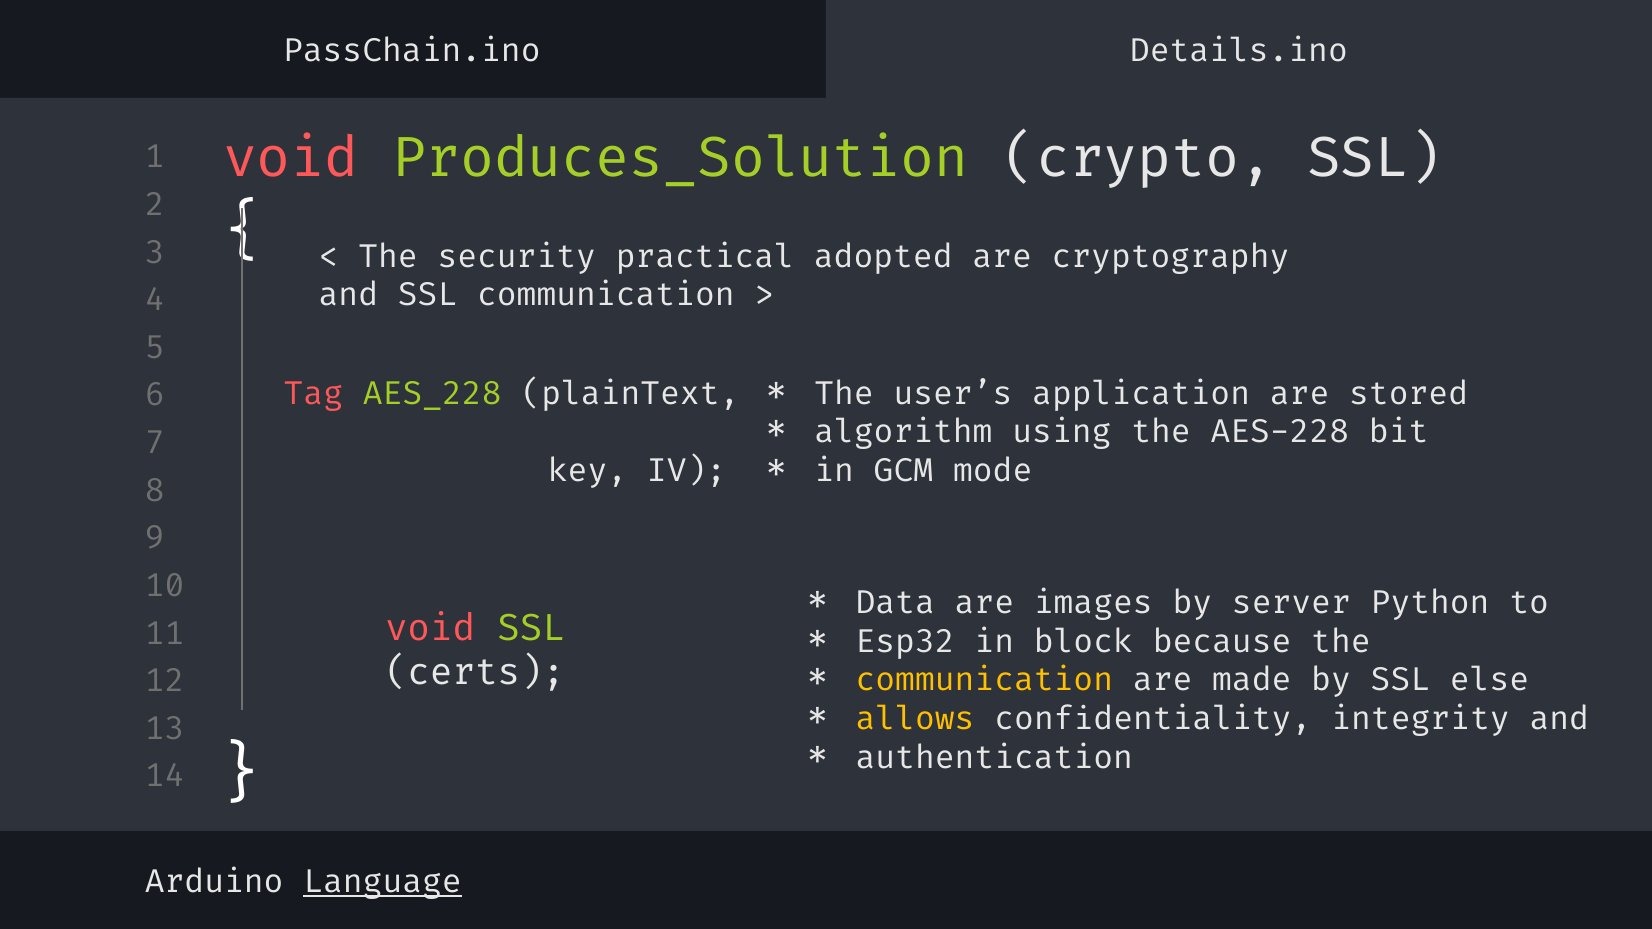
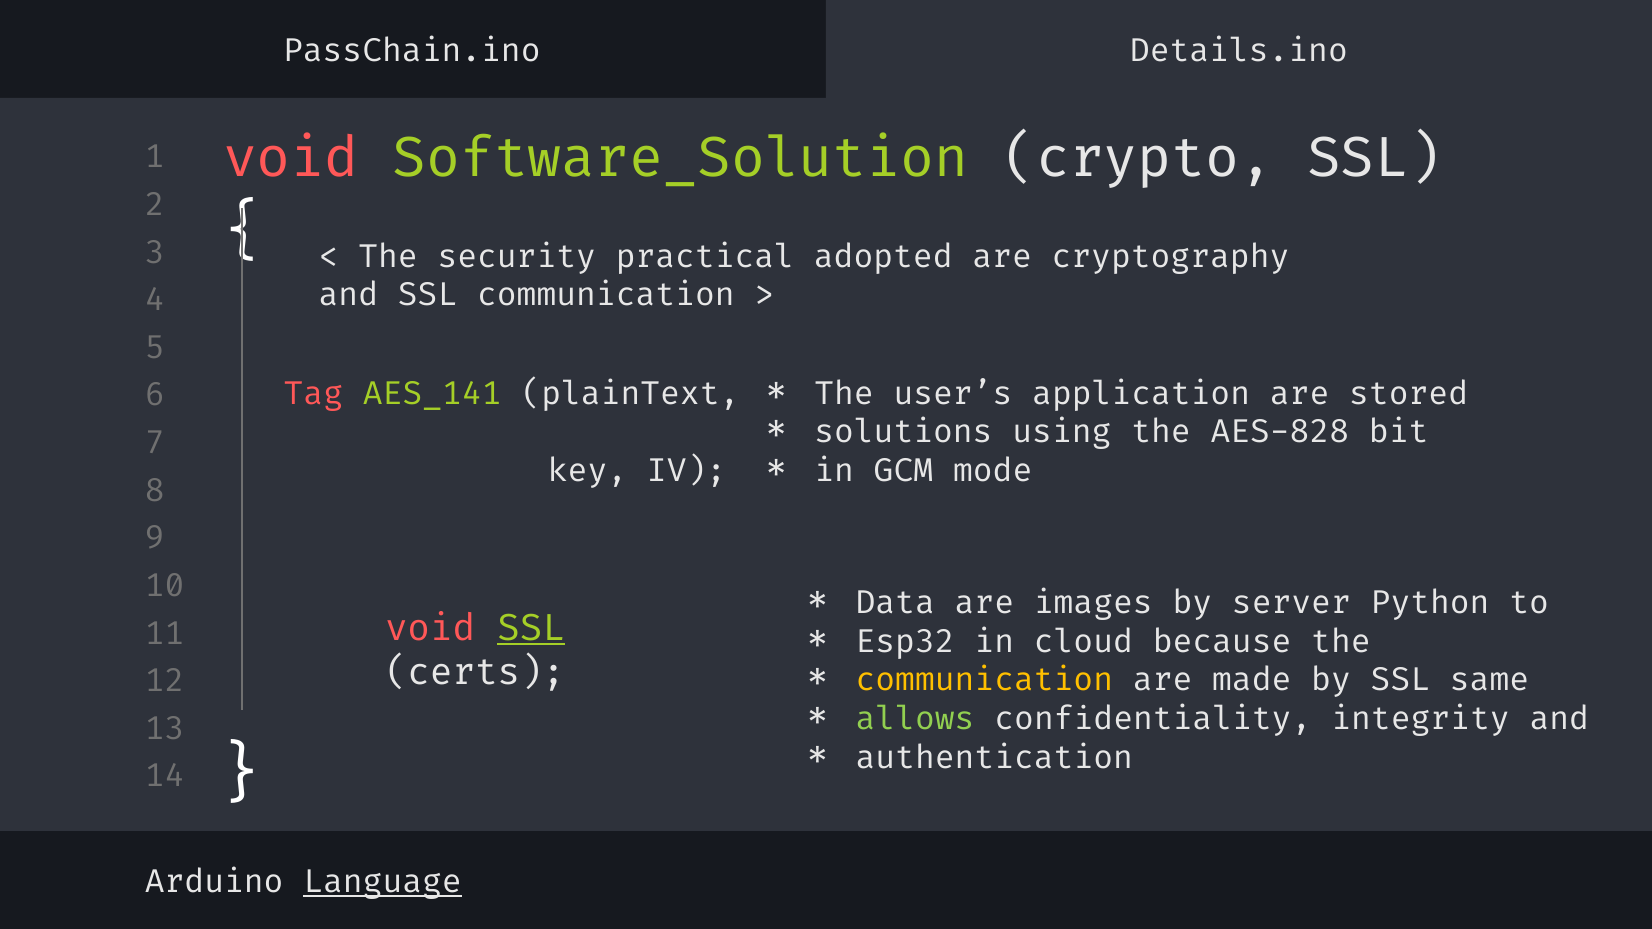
Produces_Solution: Produces_Solution -> Software_Solution
AES_228: AES_228 -> AES_141
algorithm: algorithm -> solutions
AES-228: AES-228 -> AES-828
SSL at (531, 629) underline: none -> present
block: block -> cloud
else: else -> same
allows colour: yellow -> light green
